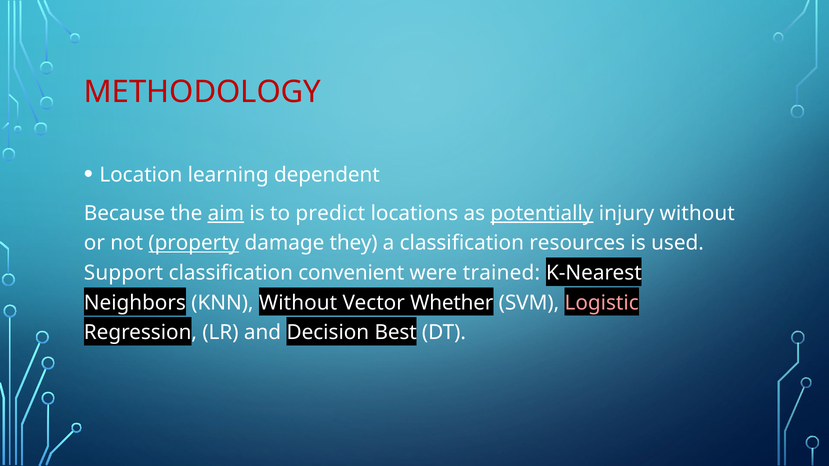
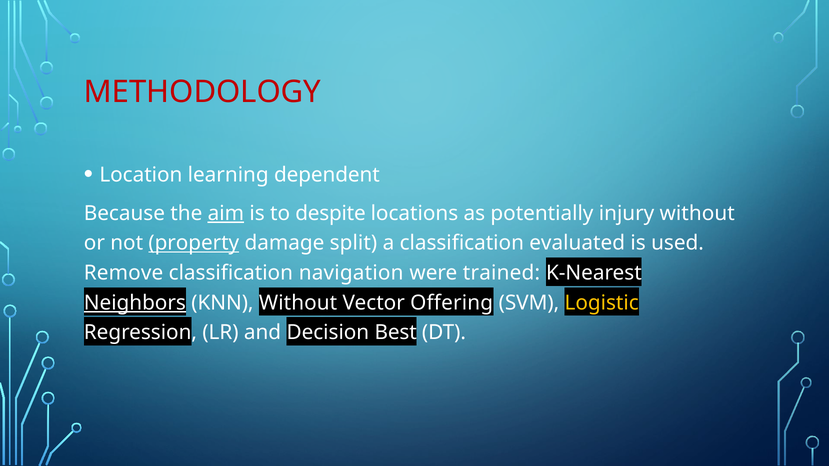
predict: predict -> despite
potentially underline: present -> none
they: they -> split
resources: resources -> evaluated
Support: Support -> Remove
convenient: convenient -> navigation
Neighbors underline: none -> present
Whether: Whether -> Offering
Logistic colour: pink -> yellow
